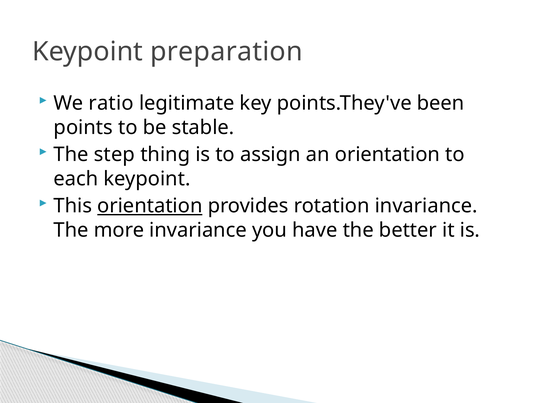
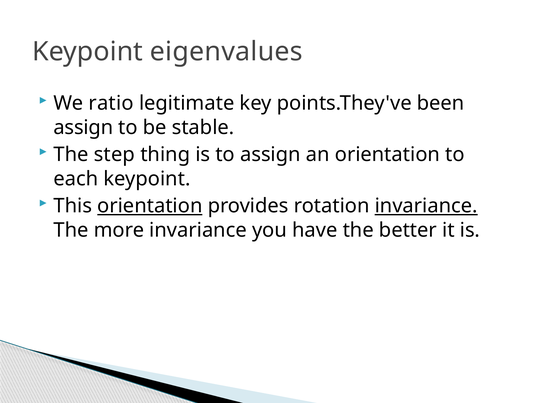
preparation: preparation -> eigenvalues
points at (83, 127): points -> assign
invariance at (426, 206) underline: none -> present
